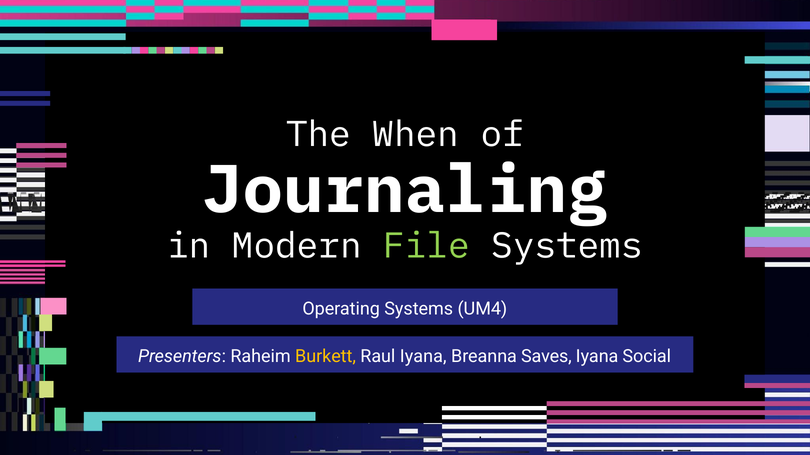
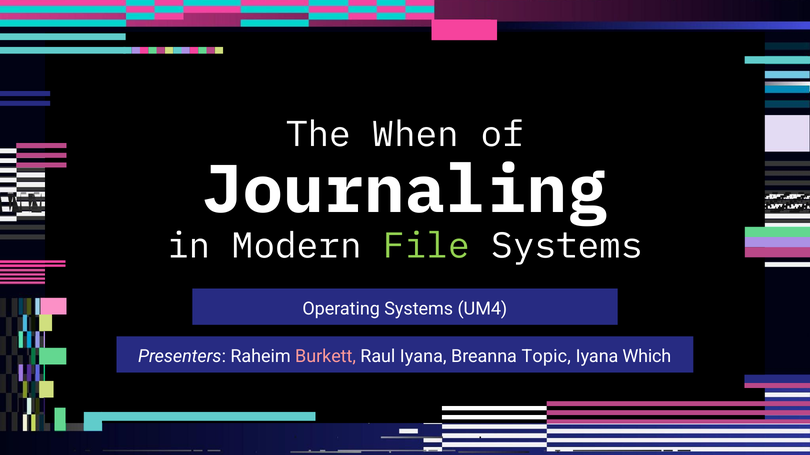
Burkett colour: yellow -> pink
Saves: Saves -> Topic
Social: Social -> Which
